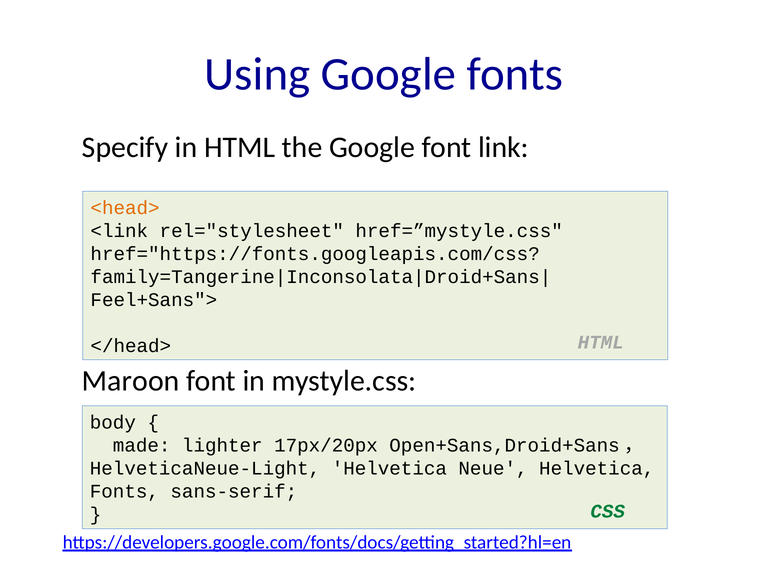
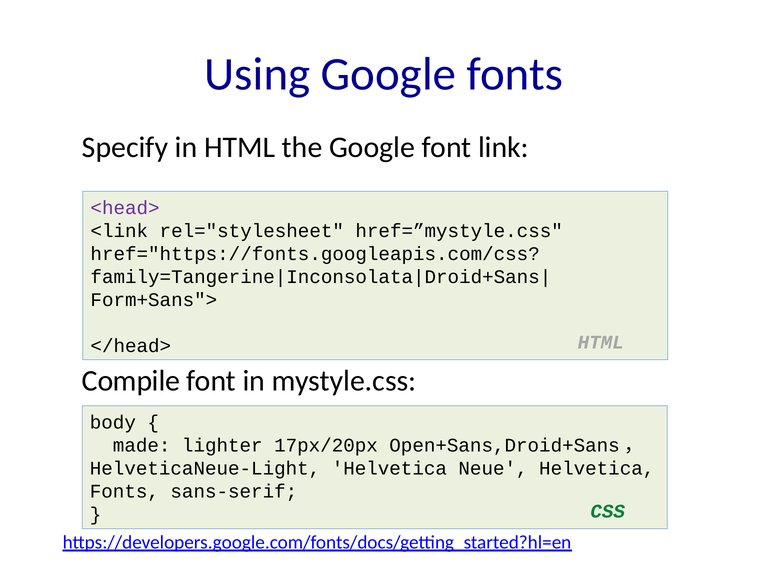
<head> colour: orange -> purple
Feel+Sans">: Feel+Sans"> -> Form+Sans">
Maroon: Maroon -> Compile
